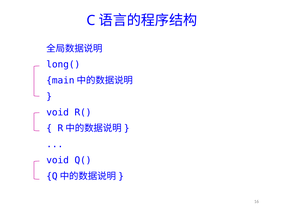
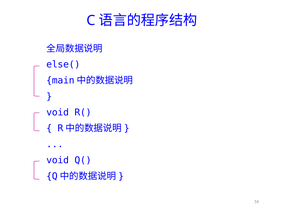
long(: long( -> else(
